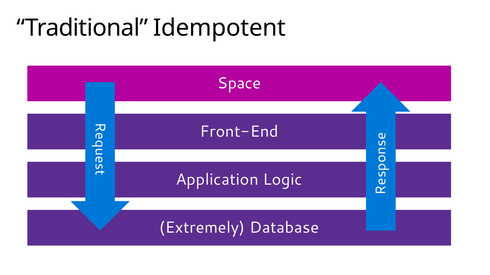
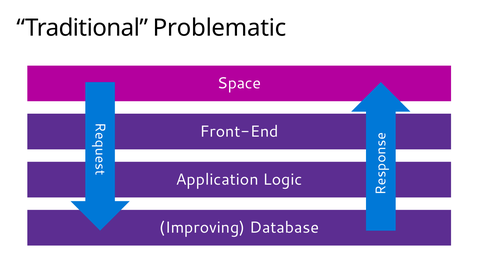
Idempotent: Idempotent -> Problematic
Extremely: Extremely -> Improving
